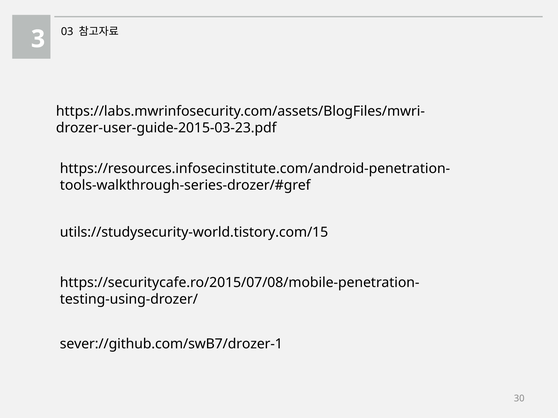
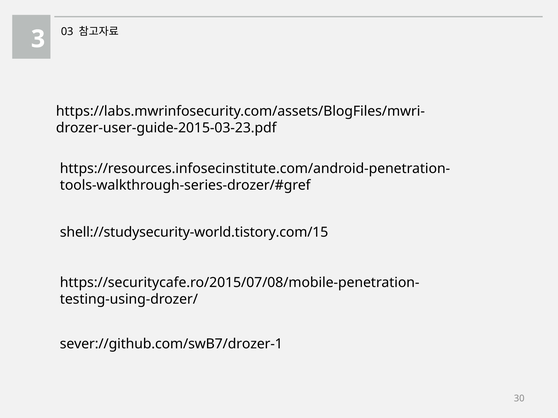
utils://studysecurity-world.tistory.com/15: utils://studysecurity-world.tistory.com/15 -> shell://studysecurity-world.tistory.com/15
